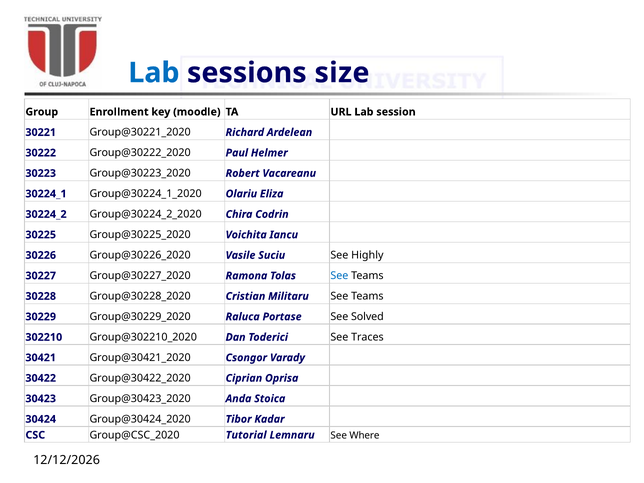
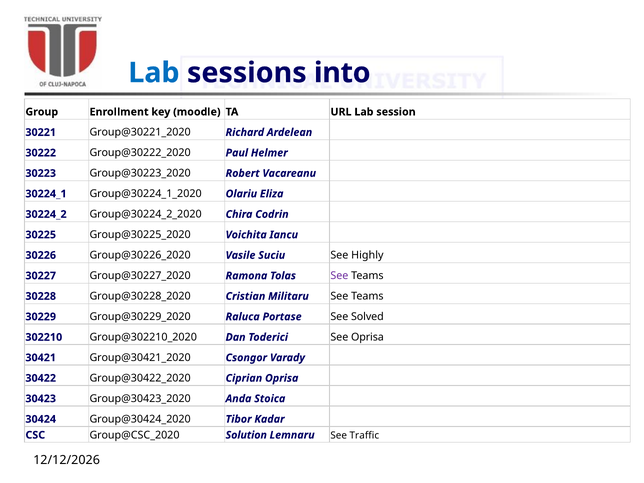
size: size -> into
See at (339, 276) colour: blue -> purple
See Traces: Traces -> Oprisa
Tutorial: Tutorial -> Solution
Where: Where -> Traffic
